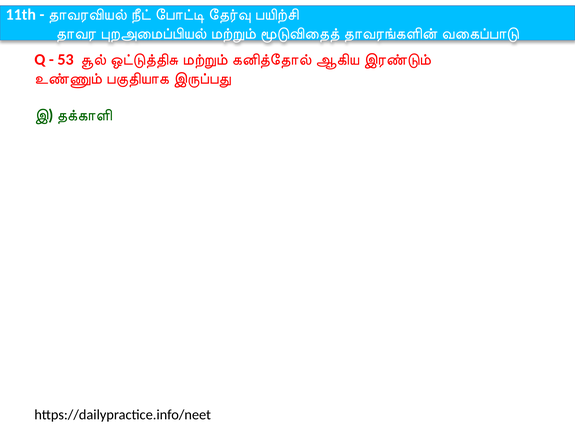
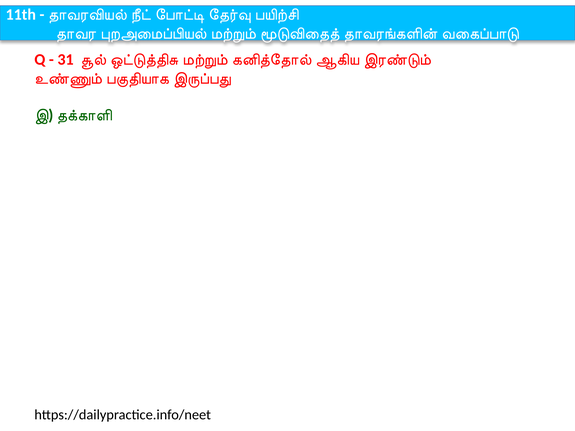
53: 53 -> 31
